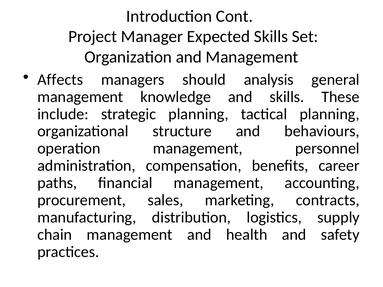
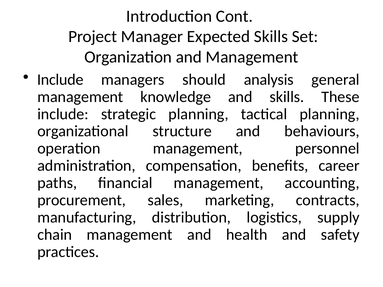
Affects at (60, 80): Affects -> Include
